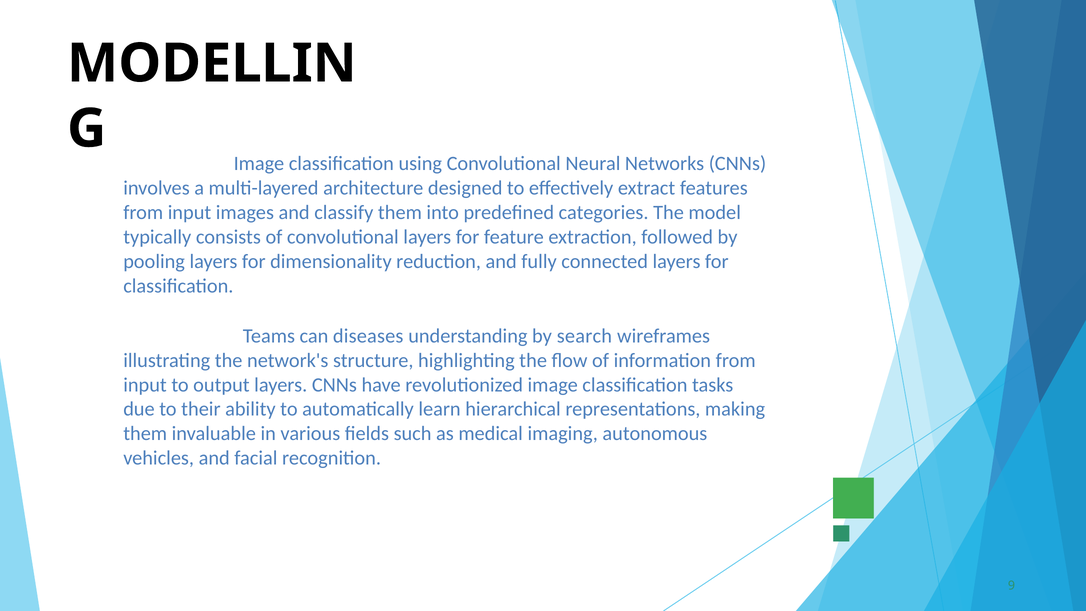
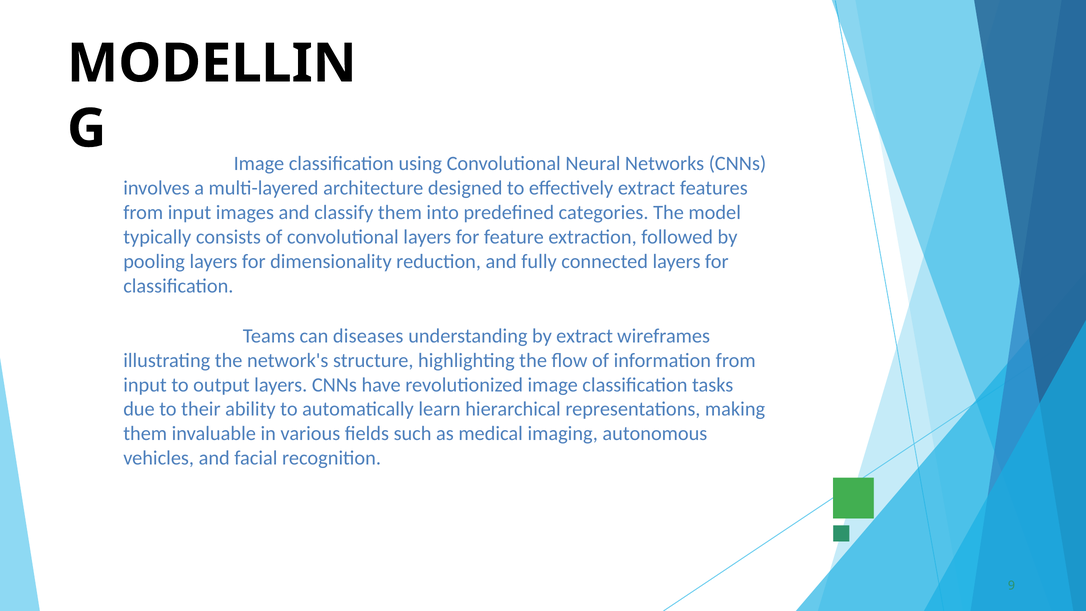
by search: search -> extract
